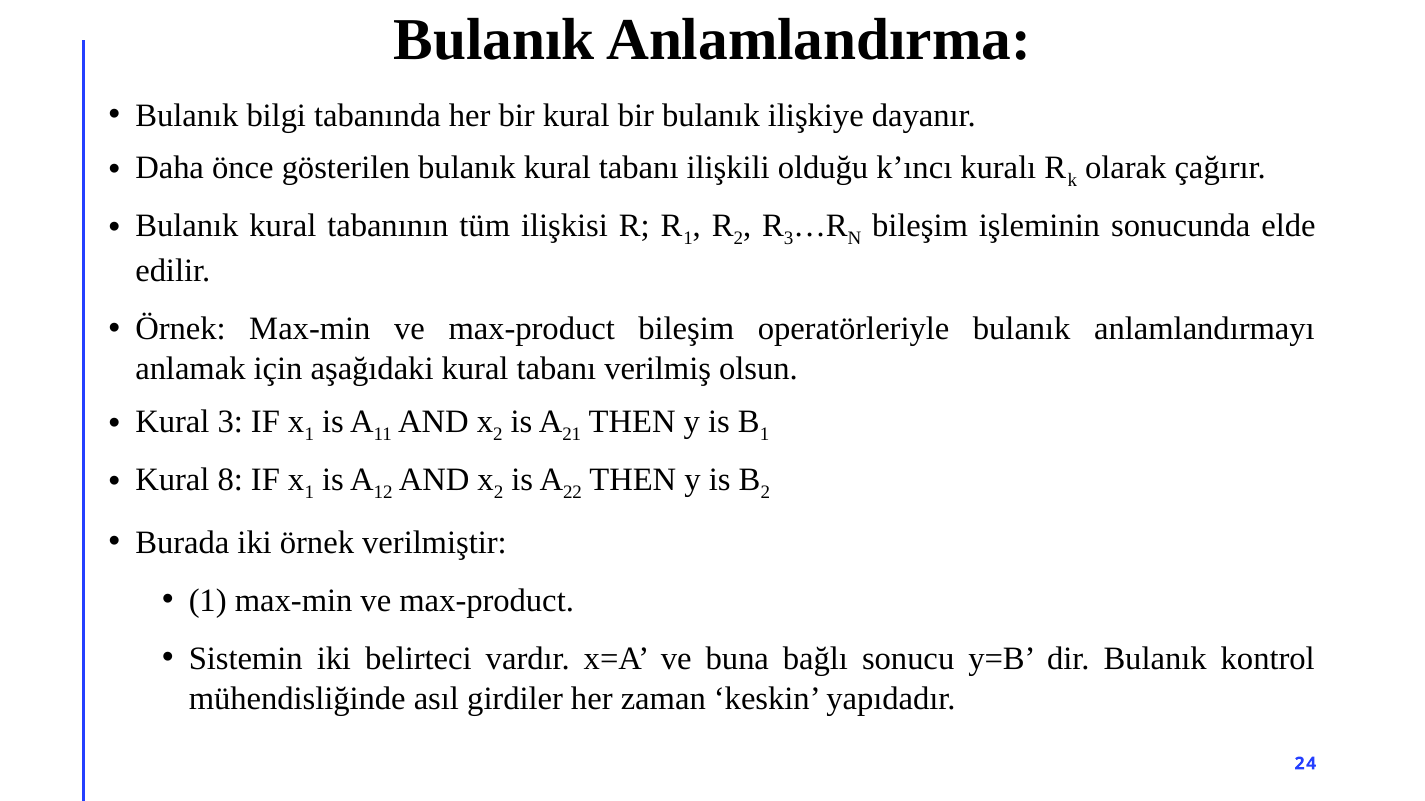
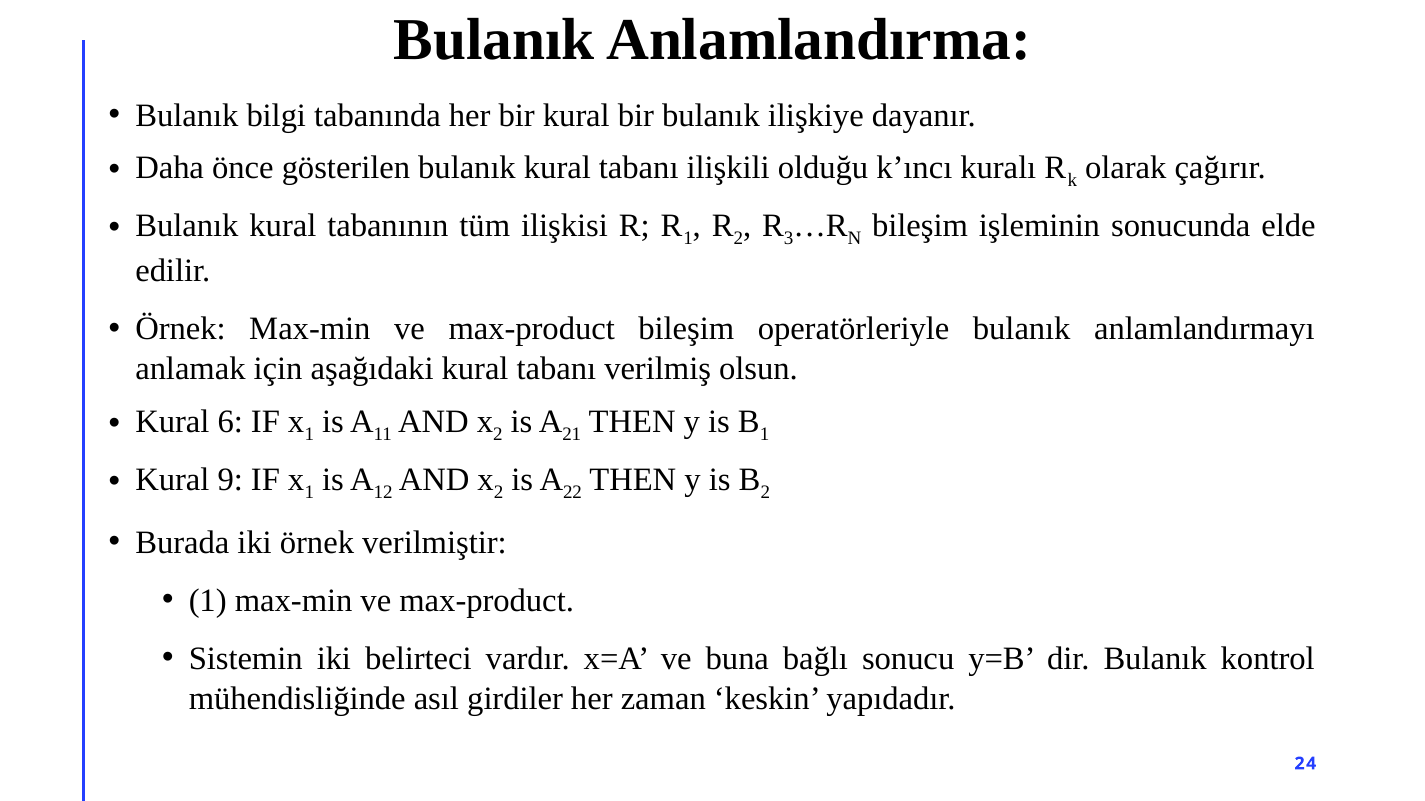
Kural 3: 3 -> 6
8: 8 -> 9
